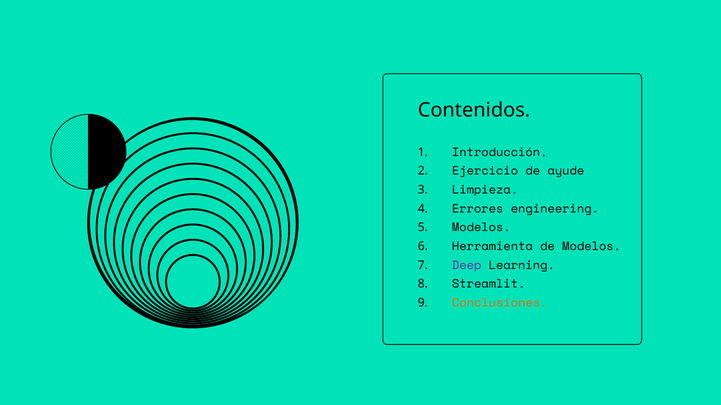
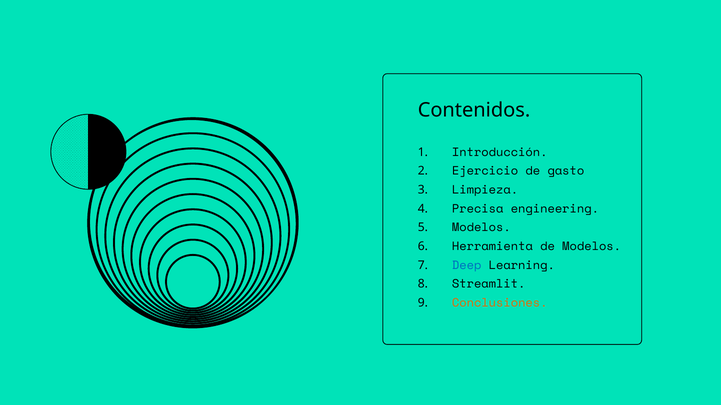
ayude: ayude -> gasto
Errores: Errores -> Precisa
Deep colour: purple -> blue
